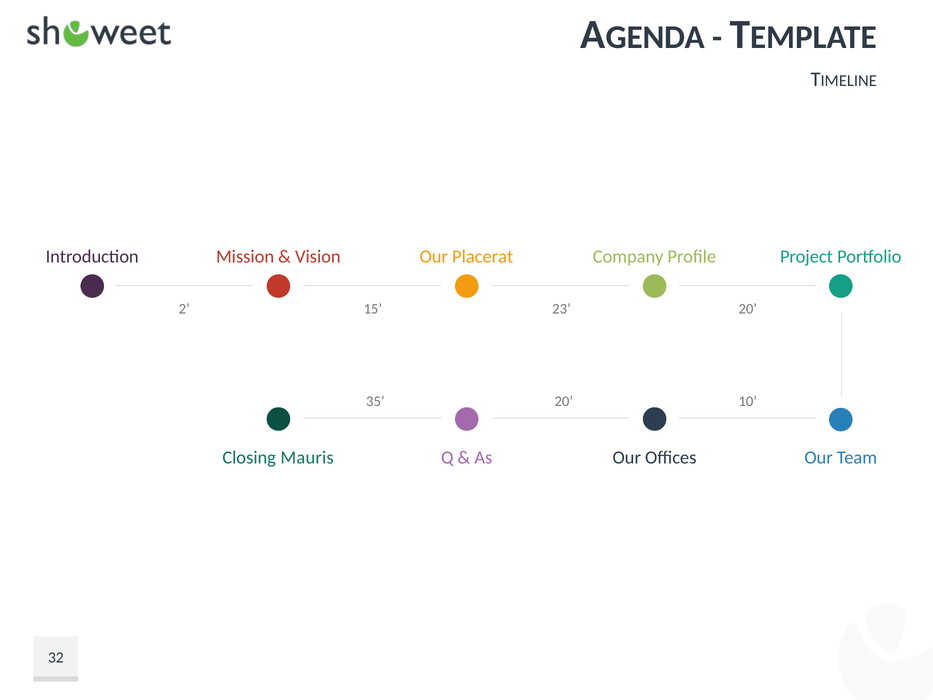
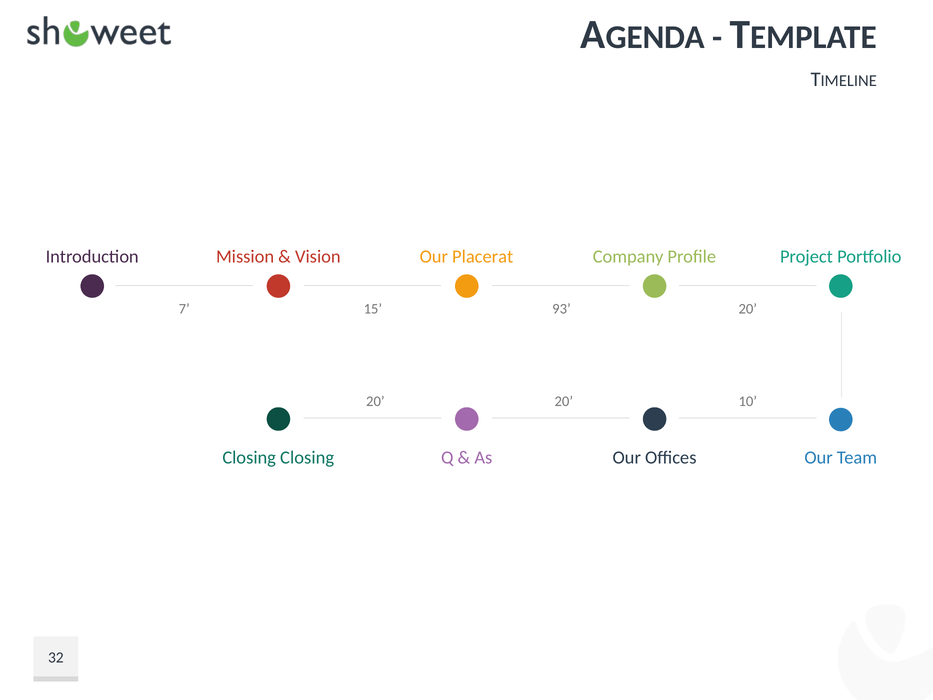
2: 2 -> 7
23: 23 -> 93
35 at (375, 401): 35 -> 20
Closing Mauris: Mauris -> Closing
